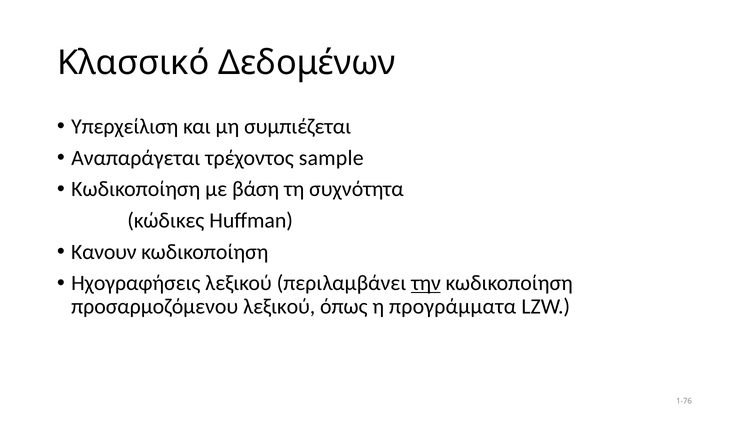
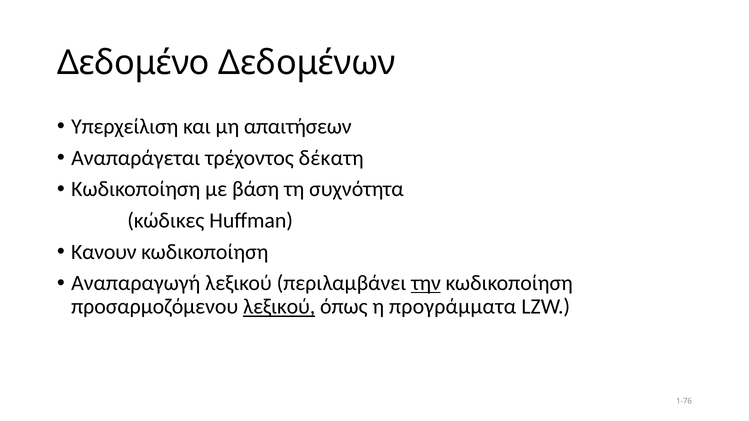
Κλασσικό: Κλασσικό -> Δεδομένο
συμπιέζεται: συμπιέζεται -> απαιτήσεων
sample: sample -> δέκατη
Ηχογραφήσεις: Ηχογραφήσεις -> Αναπαραγωγή
λεξικού at (279, 307) underline: none -> present
